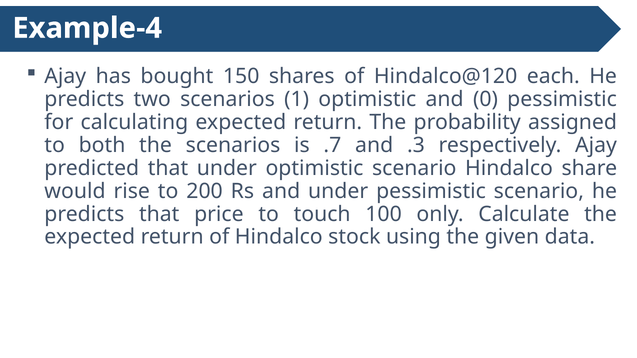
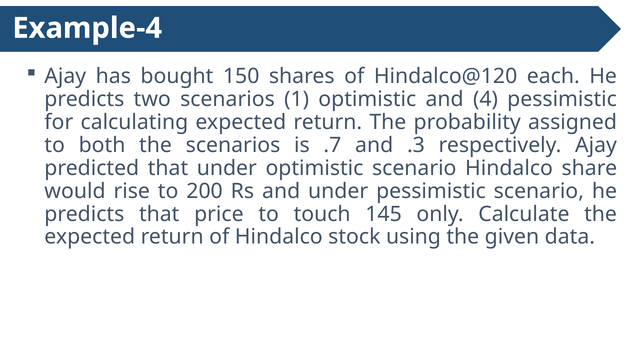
0: 0 -> 4
100: 100 -> 145
